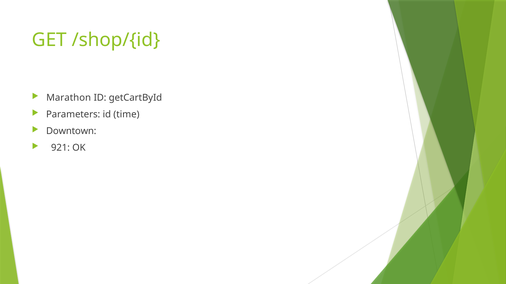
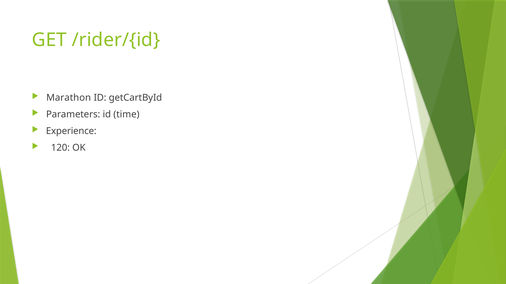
/shop/{id: /shop/{id -> /rider/{id
Downtown: Downtown -> Experience
921: 921 -> 120
